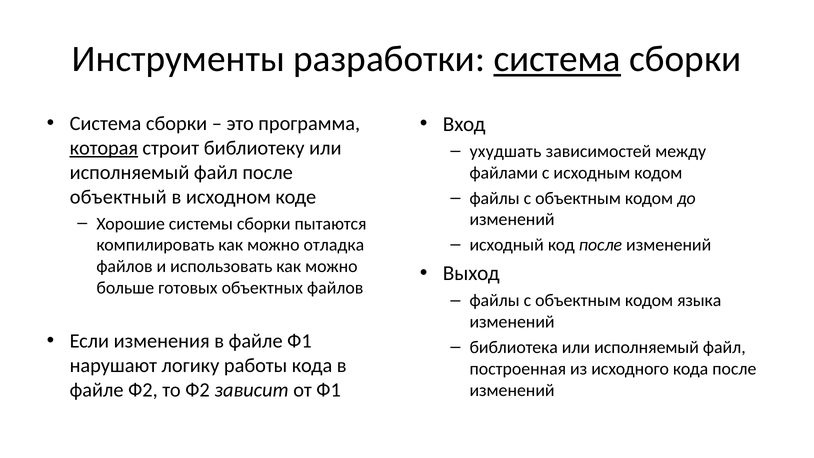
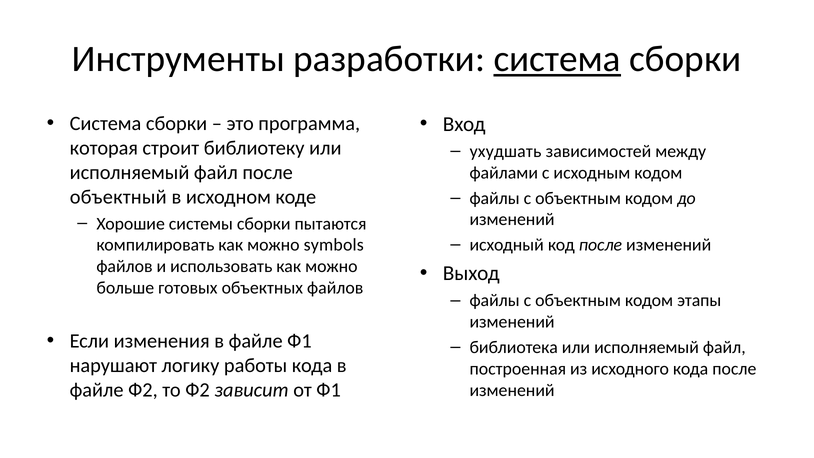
которая underline: present -> none
отладка: отладка -> symbols
языка: языка -> этапы
